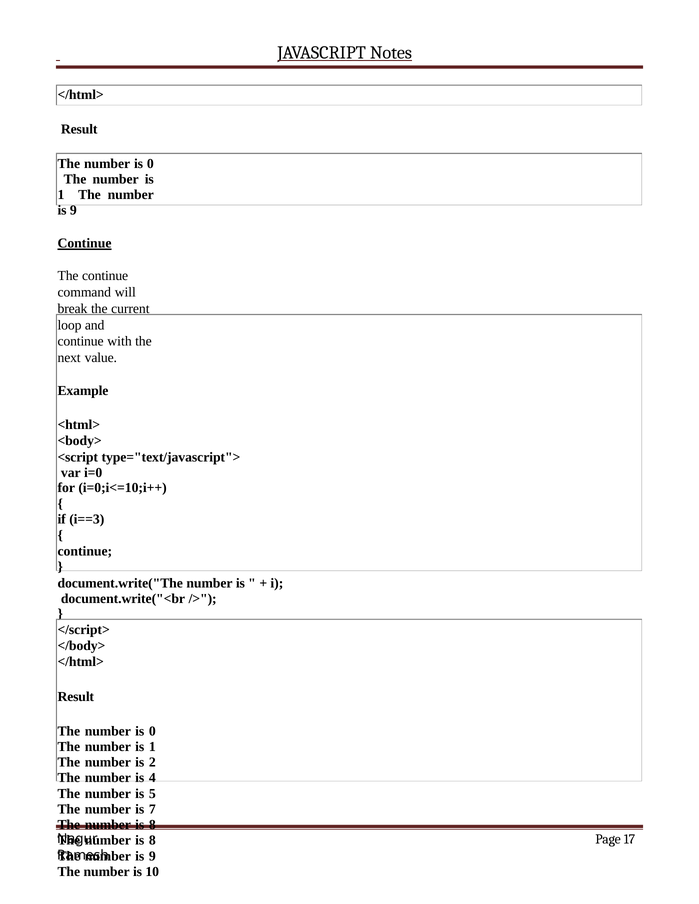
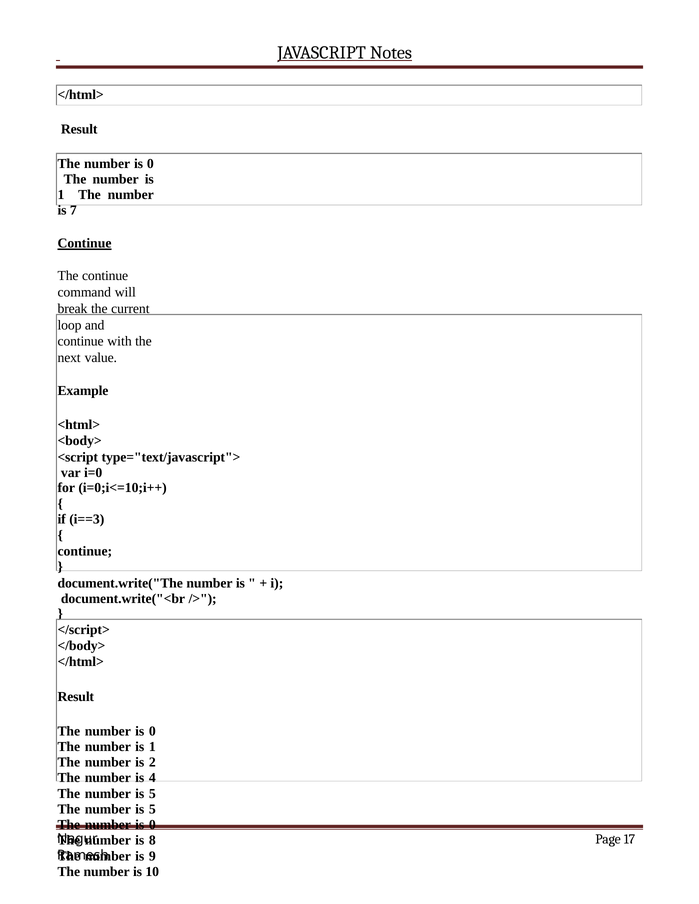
9 at (73, 211): 9 -> 7
7 at (152, 810): 7 -> 5
8 at (152, 825): 8 -> 0
